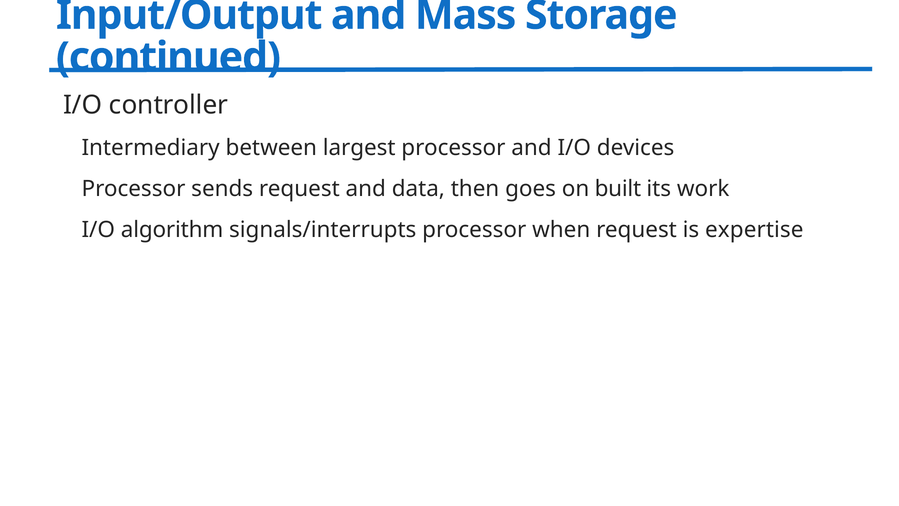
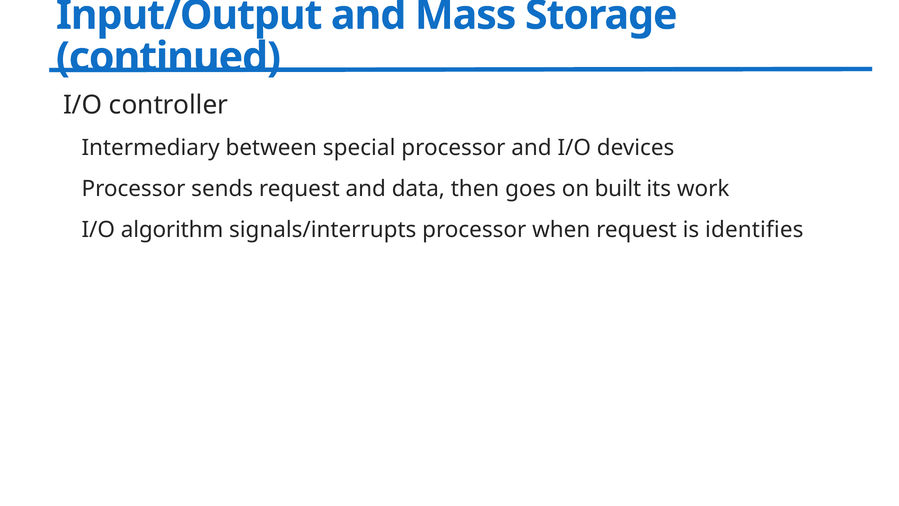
largest: largest -> special
expertise: expertise -> identifies
